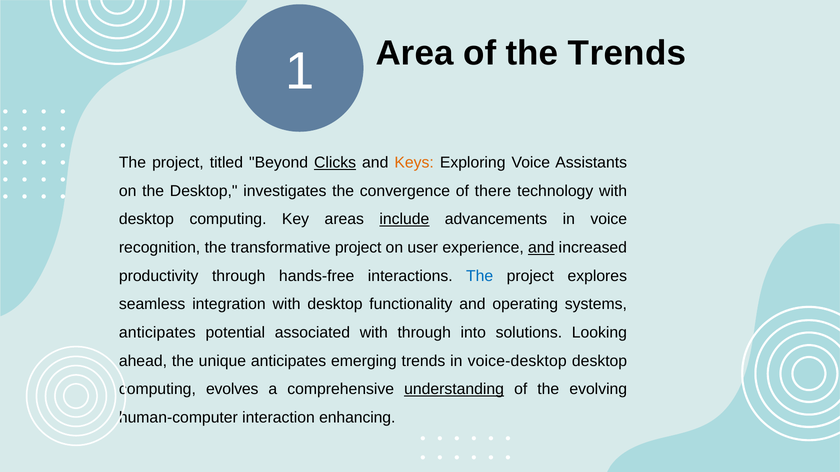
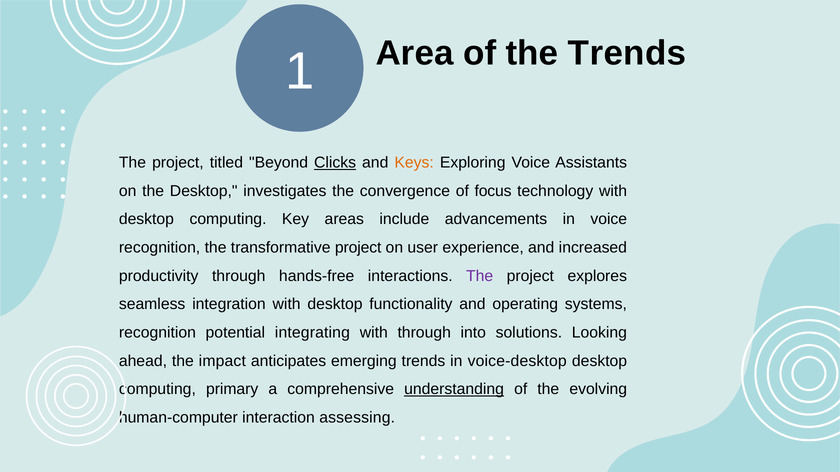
there: there -> focus
include underline: present -> none
and at (541, 248) underline: present -> none
The at (480, 276) colour: blue -> purple
anticipates at (157, 333): anticipates -> recognition
associated: associated -> integrating
unique: unique -> impact
evolves: evolves -> primary
enhancing: enhancing -> assessing
